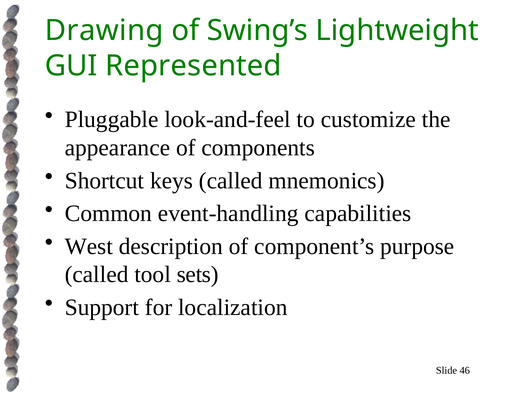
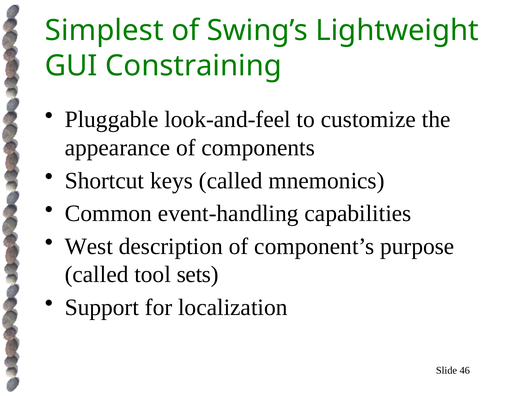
Drawing: Drawing -> Simplest
Represented: Represented -> Constraining
